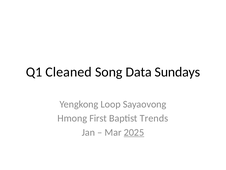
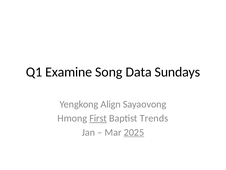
Cleaned: Cleaned -> Examine
Loop: Loop -> Align
First underline: none -> present
